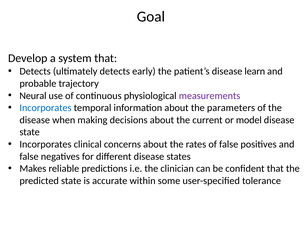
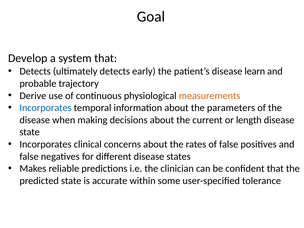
Neural: Neural -> Derive
measurements colour: purple -> orange
model: model -> length
